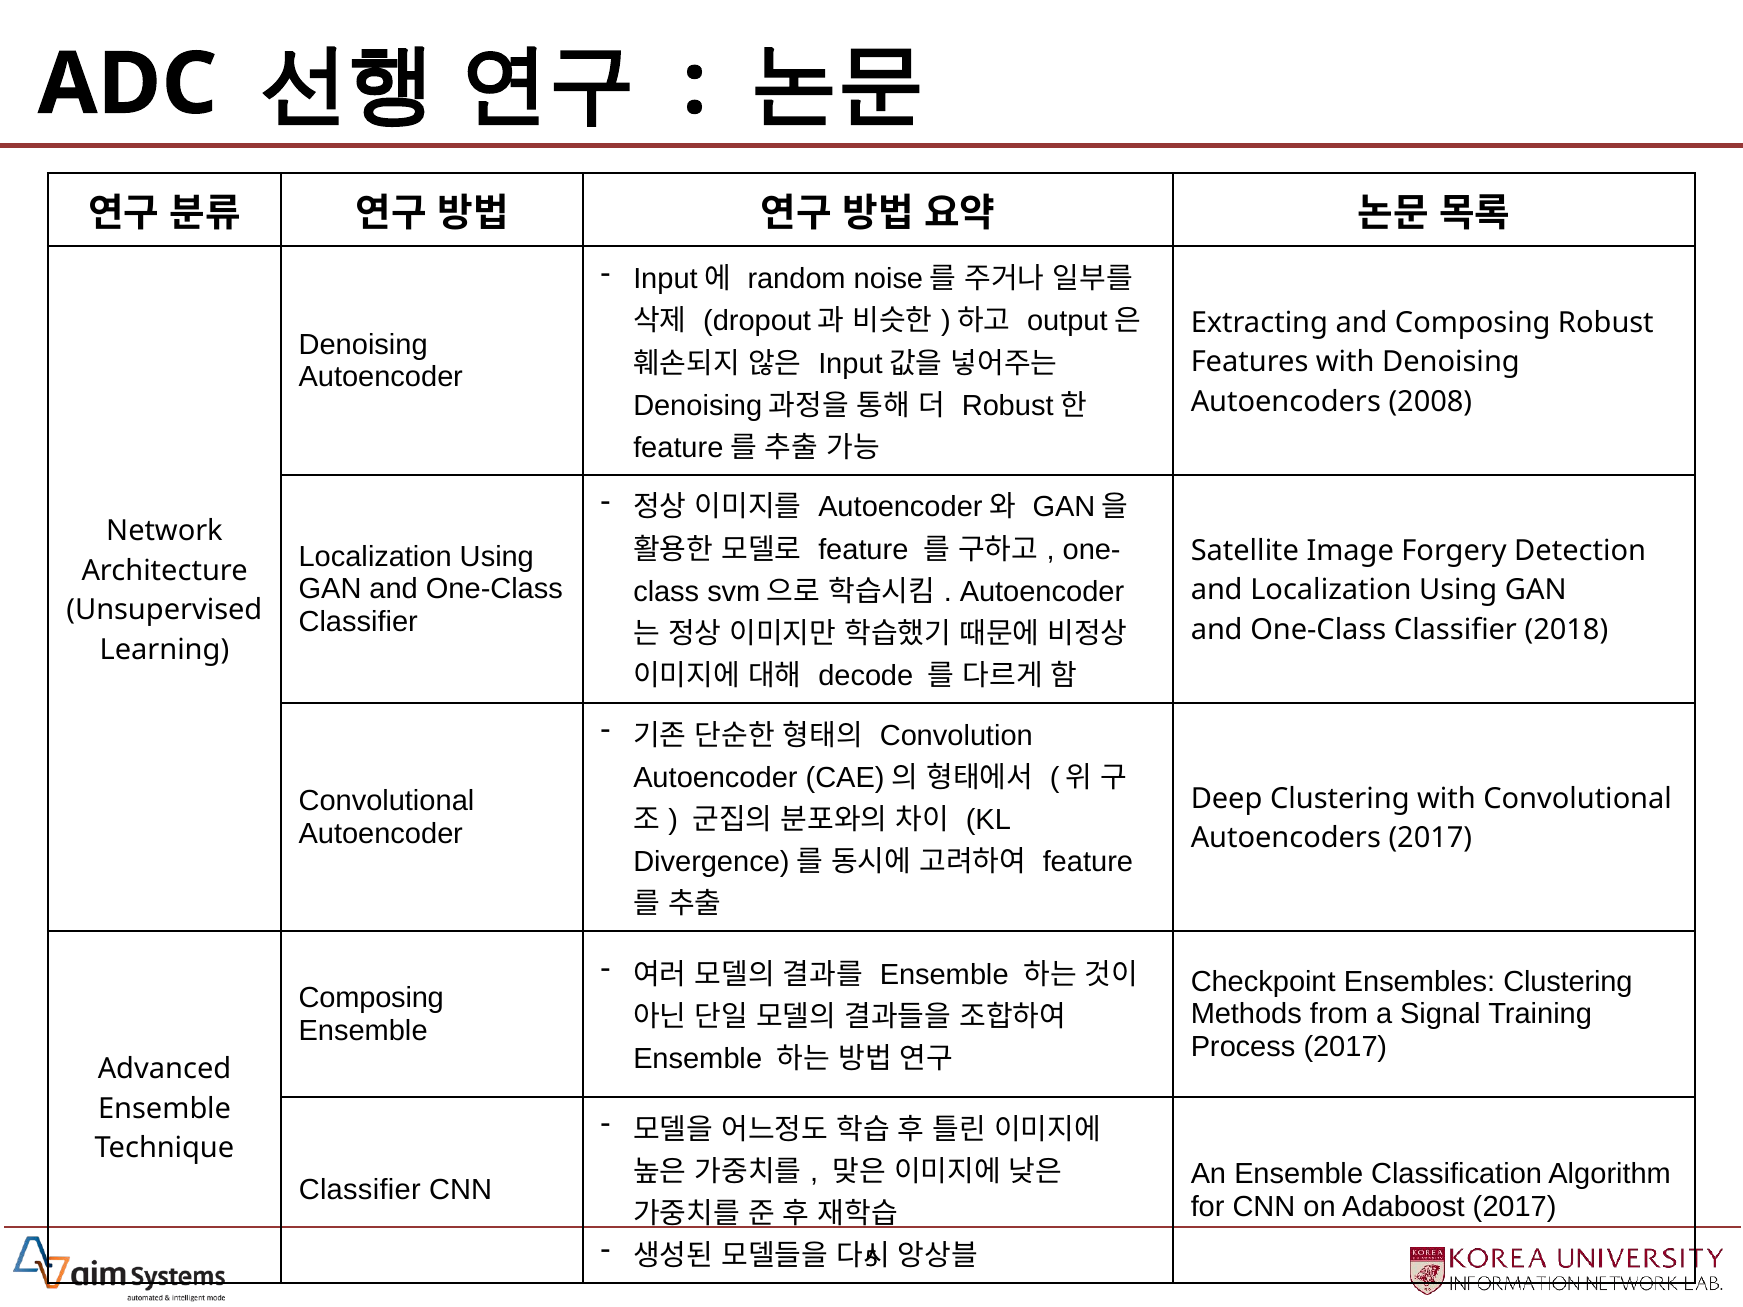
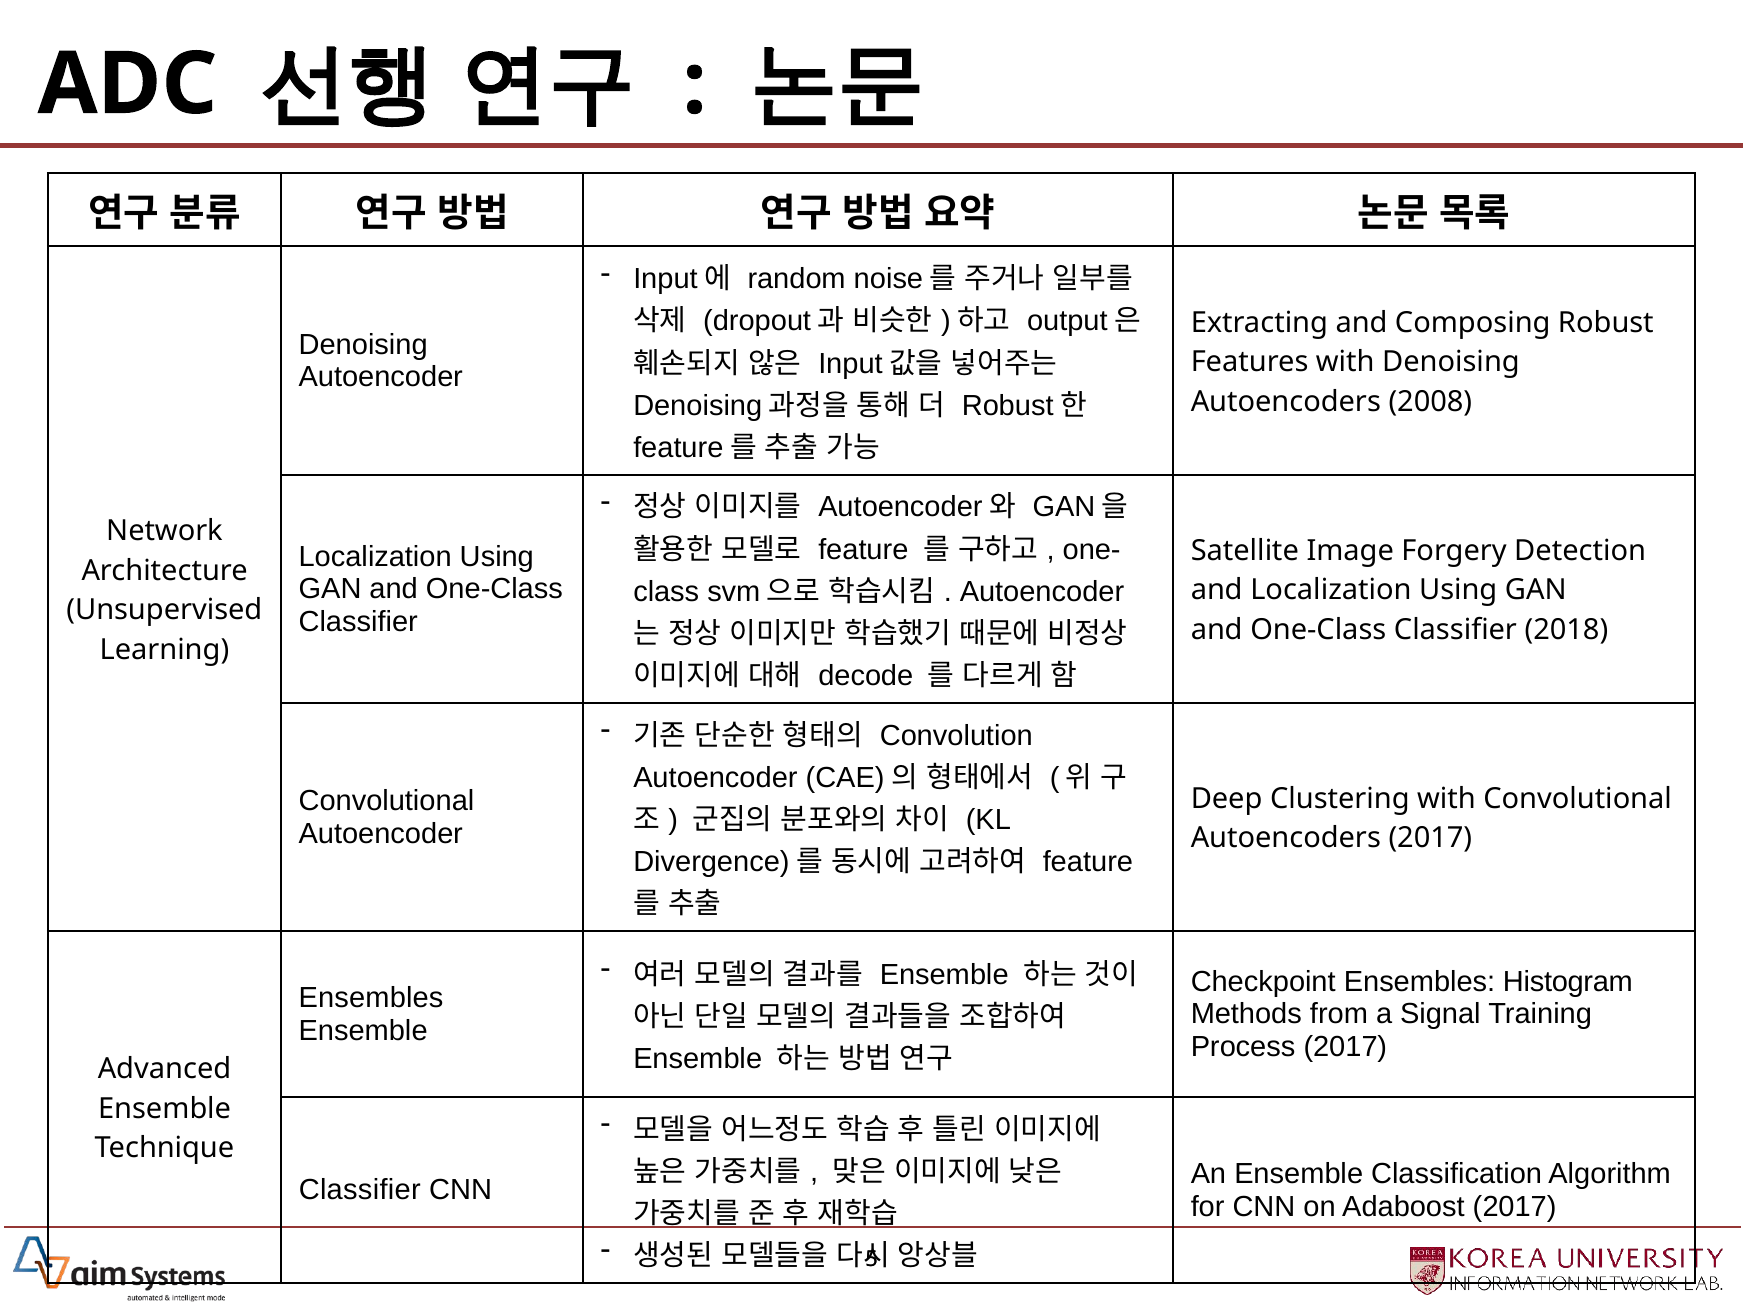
Ensembles Clustering: Clustering -> Histogram
Composing at (371, 998): Composing -> Ensembles
